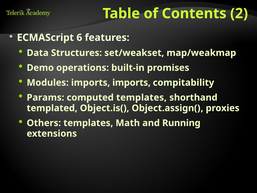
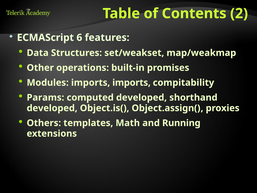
Demo: Demo -> Other
computed templates: templates -> developed
templated at (52, 108): templated -> developed
